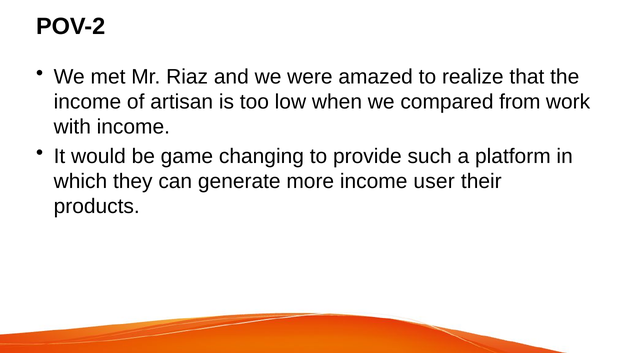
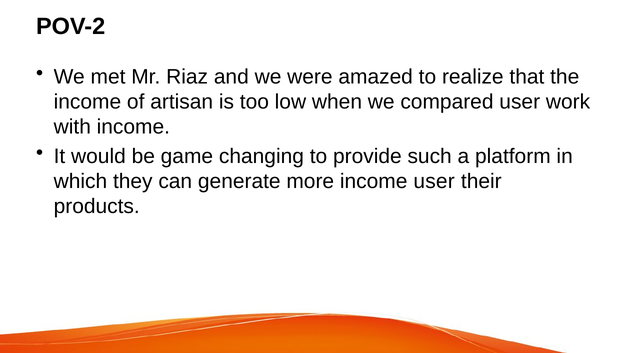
compared from: from -> user
